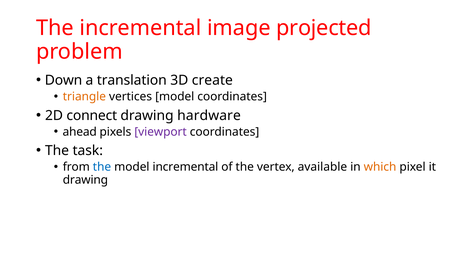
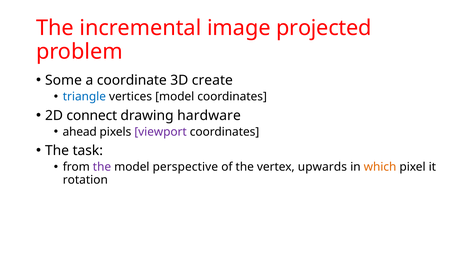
Down: Down -> Some
translation: translation -> coordinate
triangle colour: orange -> blue
the at (102, 167) colour: blue -> purple
model incremental: incremental -> perspective
available: available -> upwards
drawing at (85, 180): drawing -> rotation
